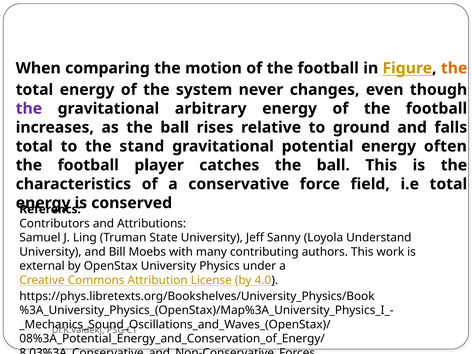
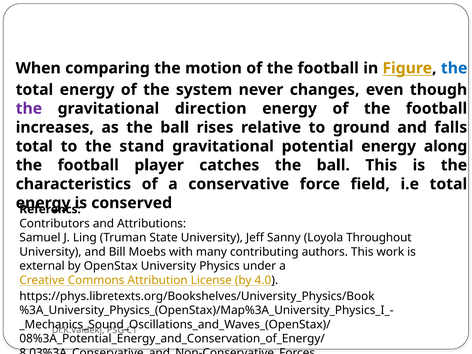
the at (454, 68) colour: orange -> blue
arbitrary: arbitrary -> direction
often: often -> along
Understand: Understand -> Throughout
